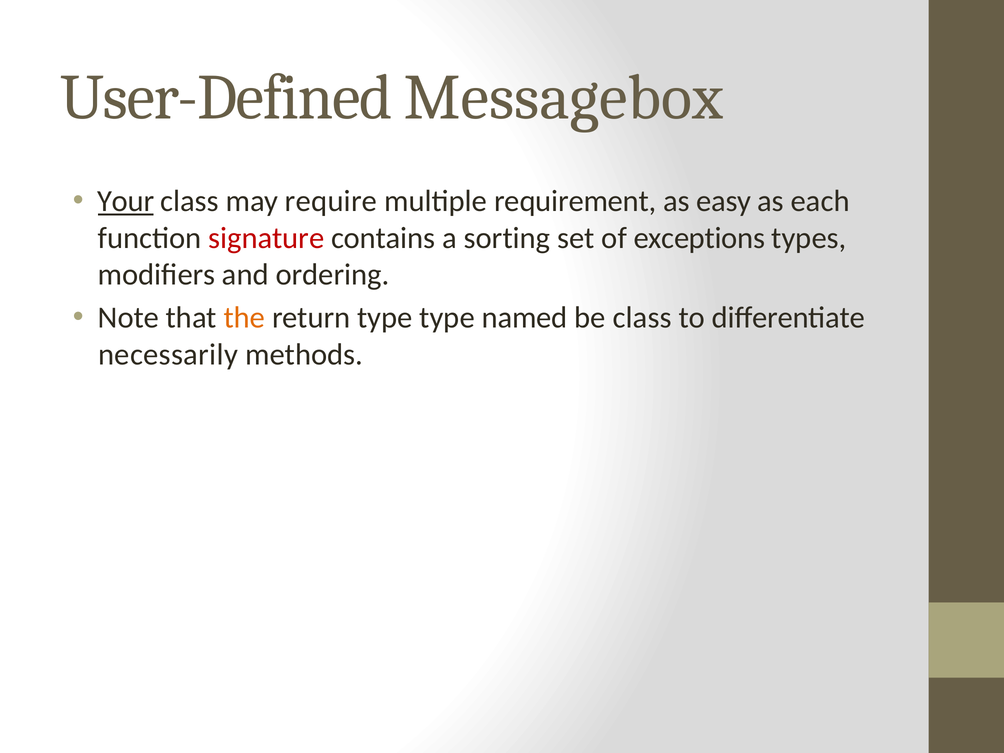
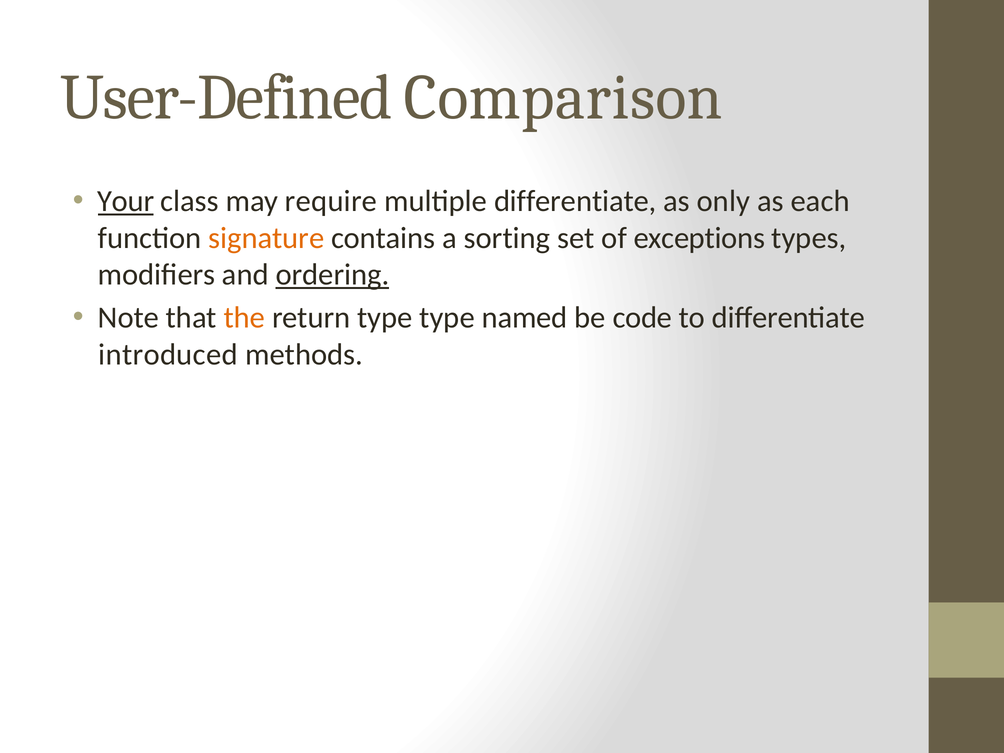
Messagebox: Messagebox -> Comparison
multiple requirement: requirement -> differentiate
easy: easy -> only
signature colour: red -> orange
ordering underline: none -> present
be class: class -> code
necessarily: necessarily -> introduced
